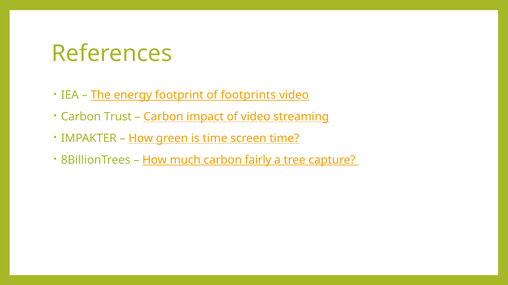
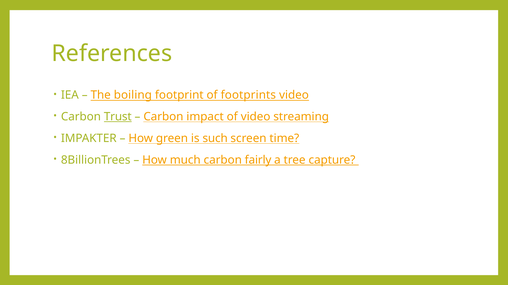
energy: energy -> boiling
Trust underline: none -> present
is time: time -> such
